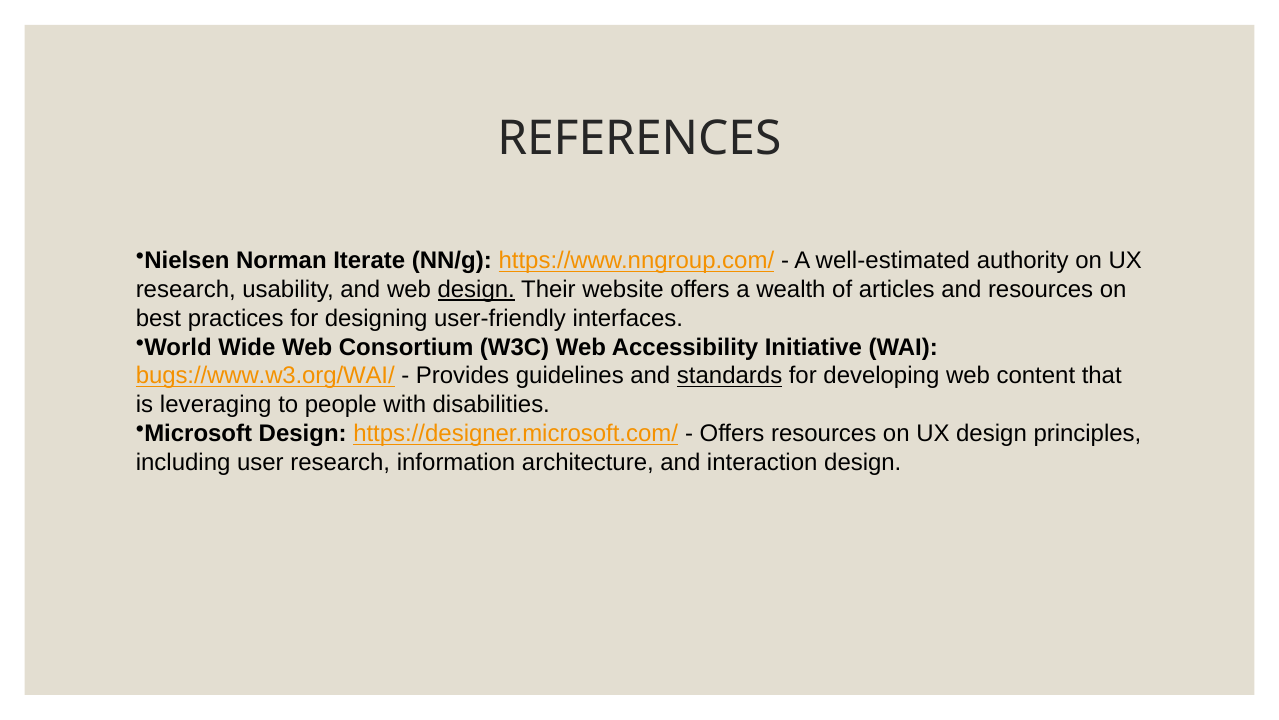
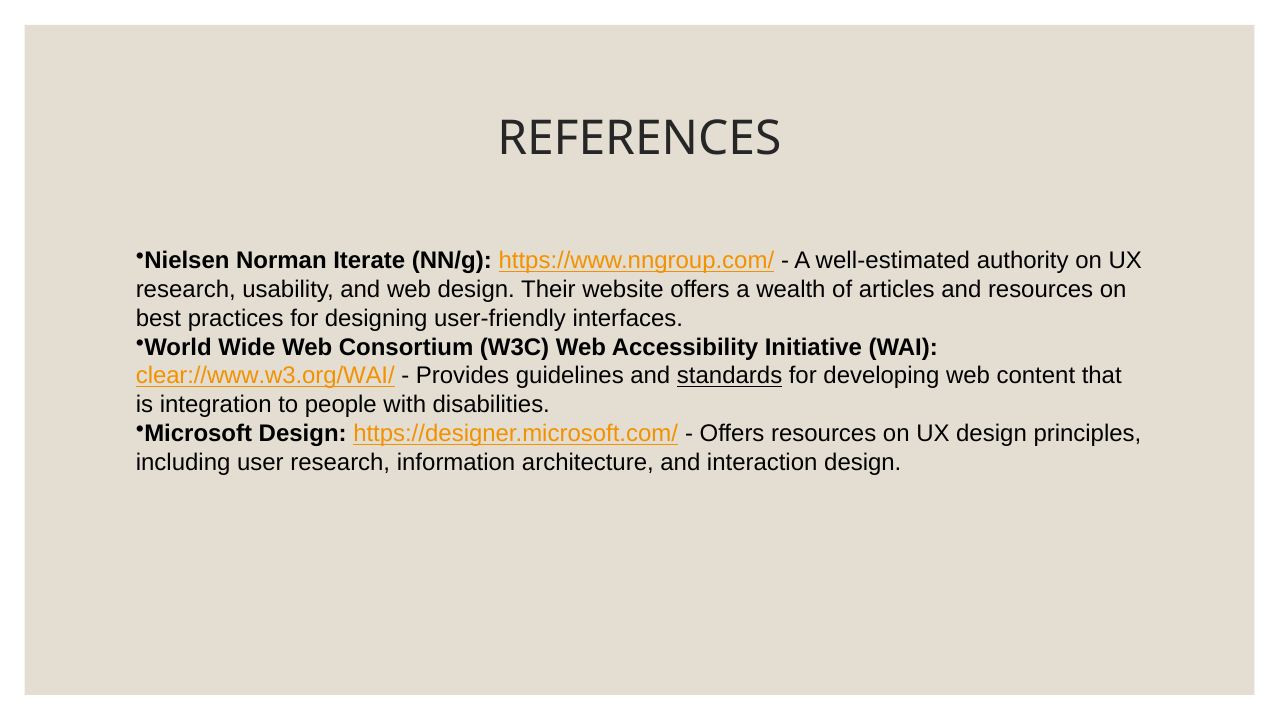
design at (476, 289) underline: present -> none
bugs://www.w3.org/WAI/: bugs://www.w3.org/WAI/ -> clear://www.w3.org/WAI/
leveraging: leveraging -> integration
